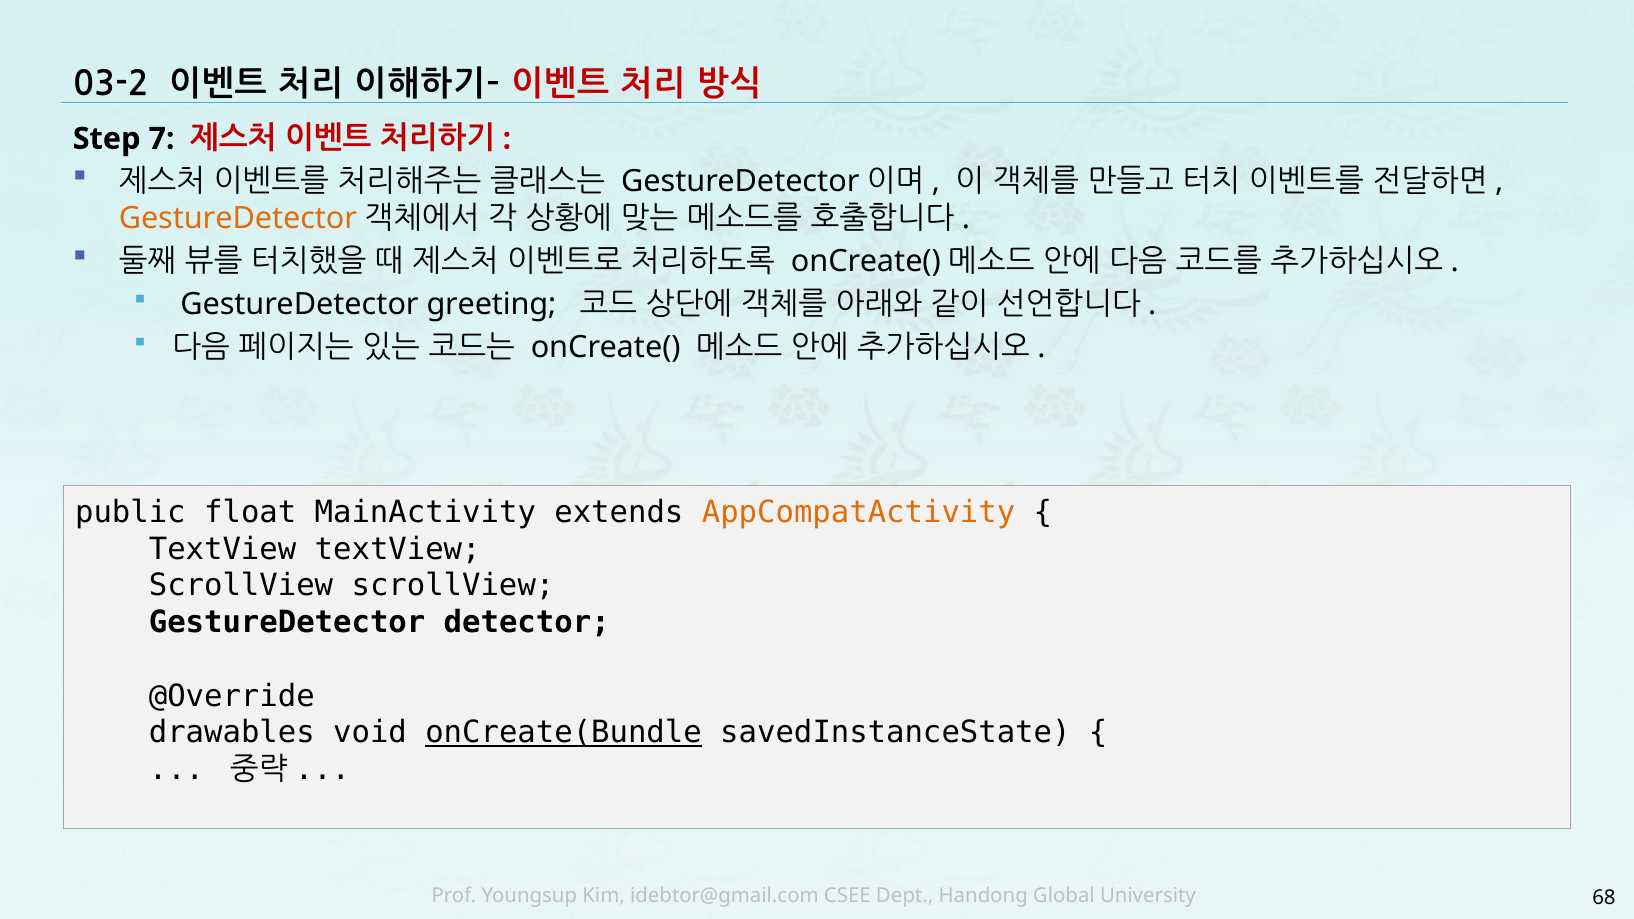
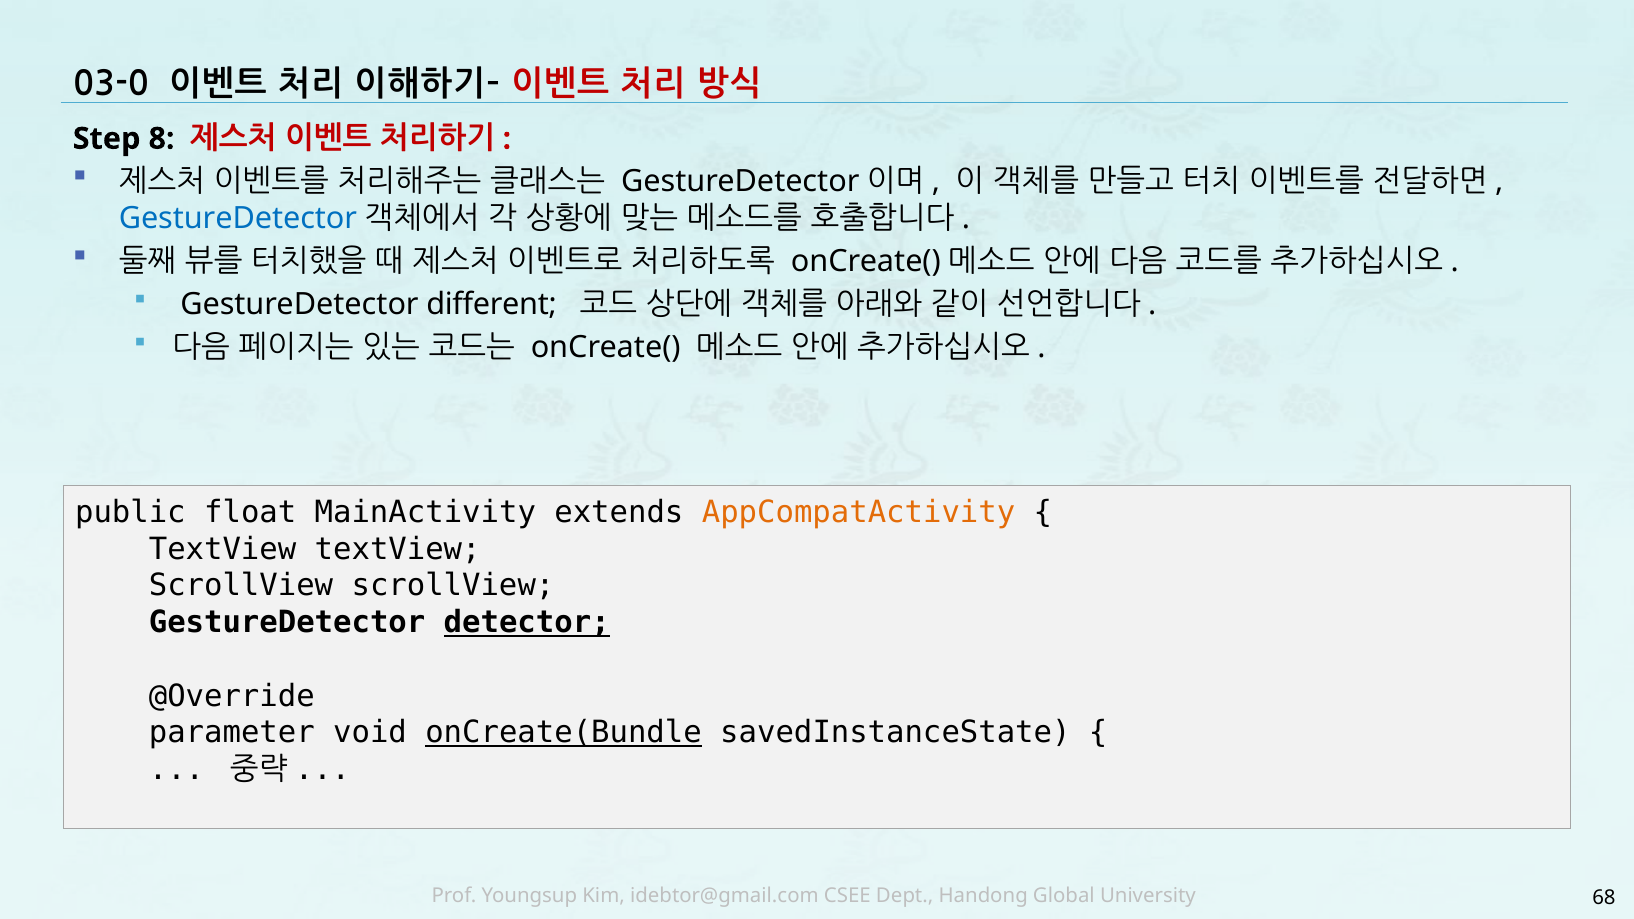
03-2: 03-2 -> 03-0
7: 7 -> 8
GestureDetector at (238, 218) colour: orange -> blue
greeting: greeting -> different
detector underline: none -> present
drawables: drawables -> parameter
